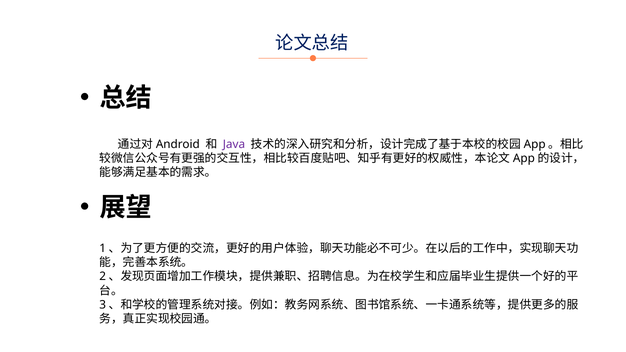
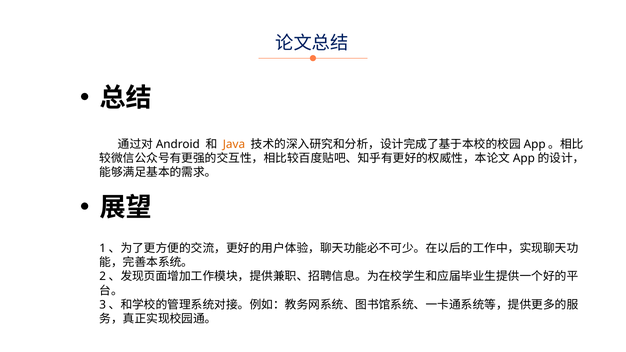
Java colour: purple -> orange
